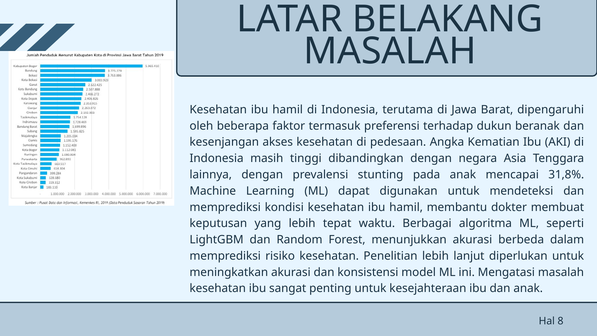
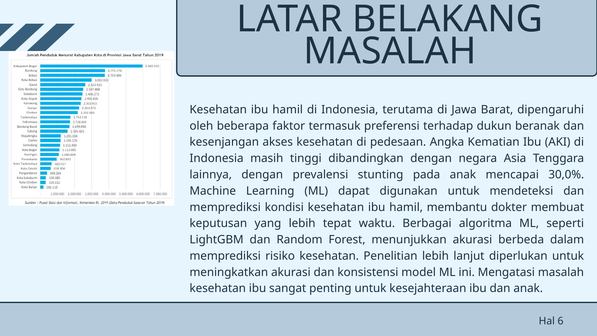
31,8%: 31,8% -> 30,0%
8: 8 -> 6
